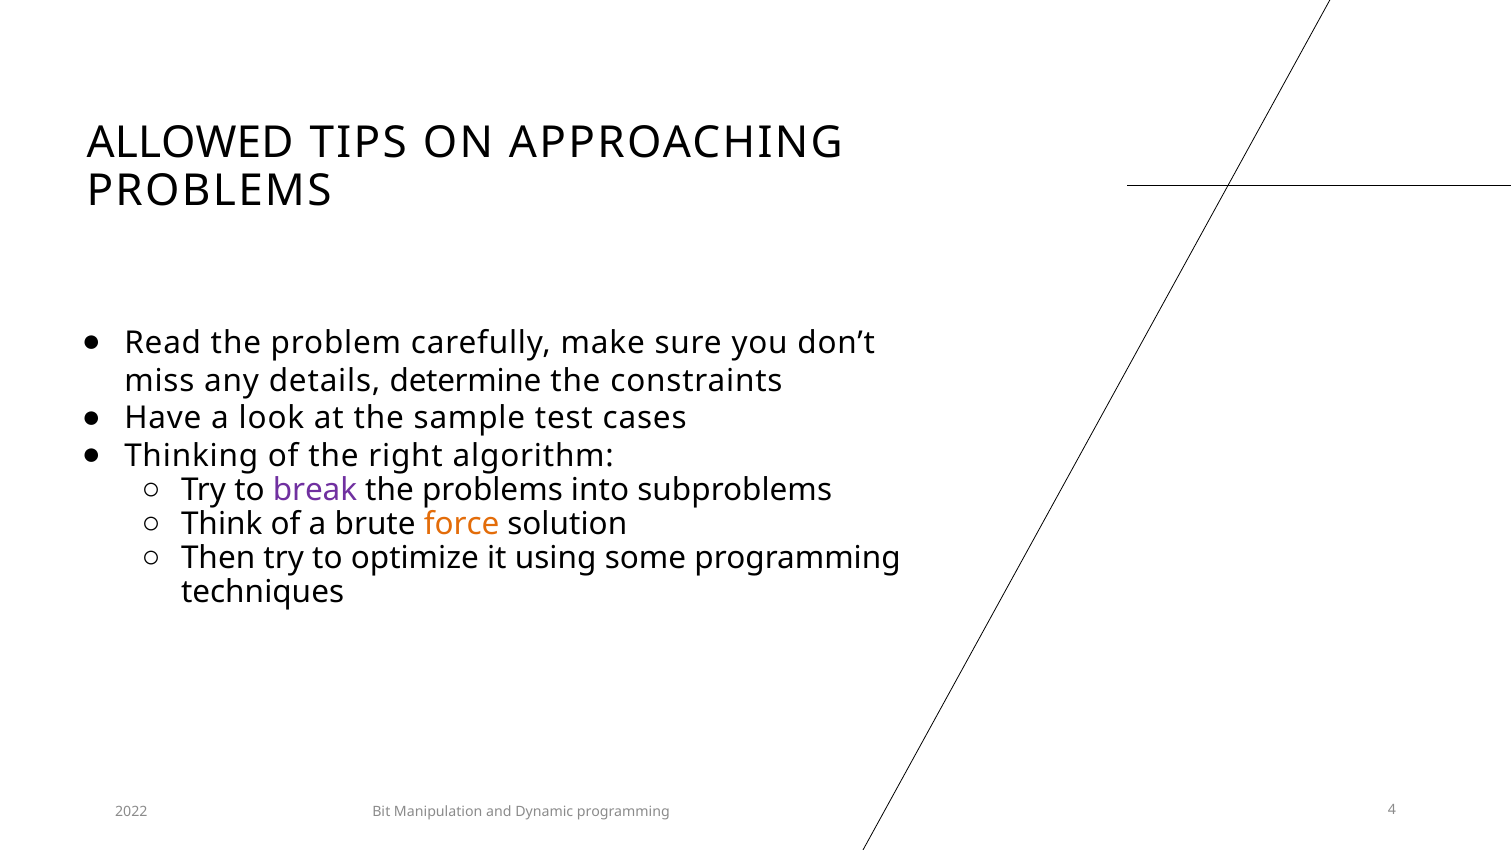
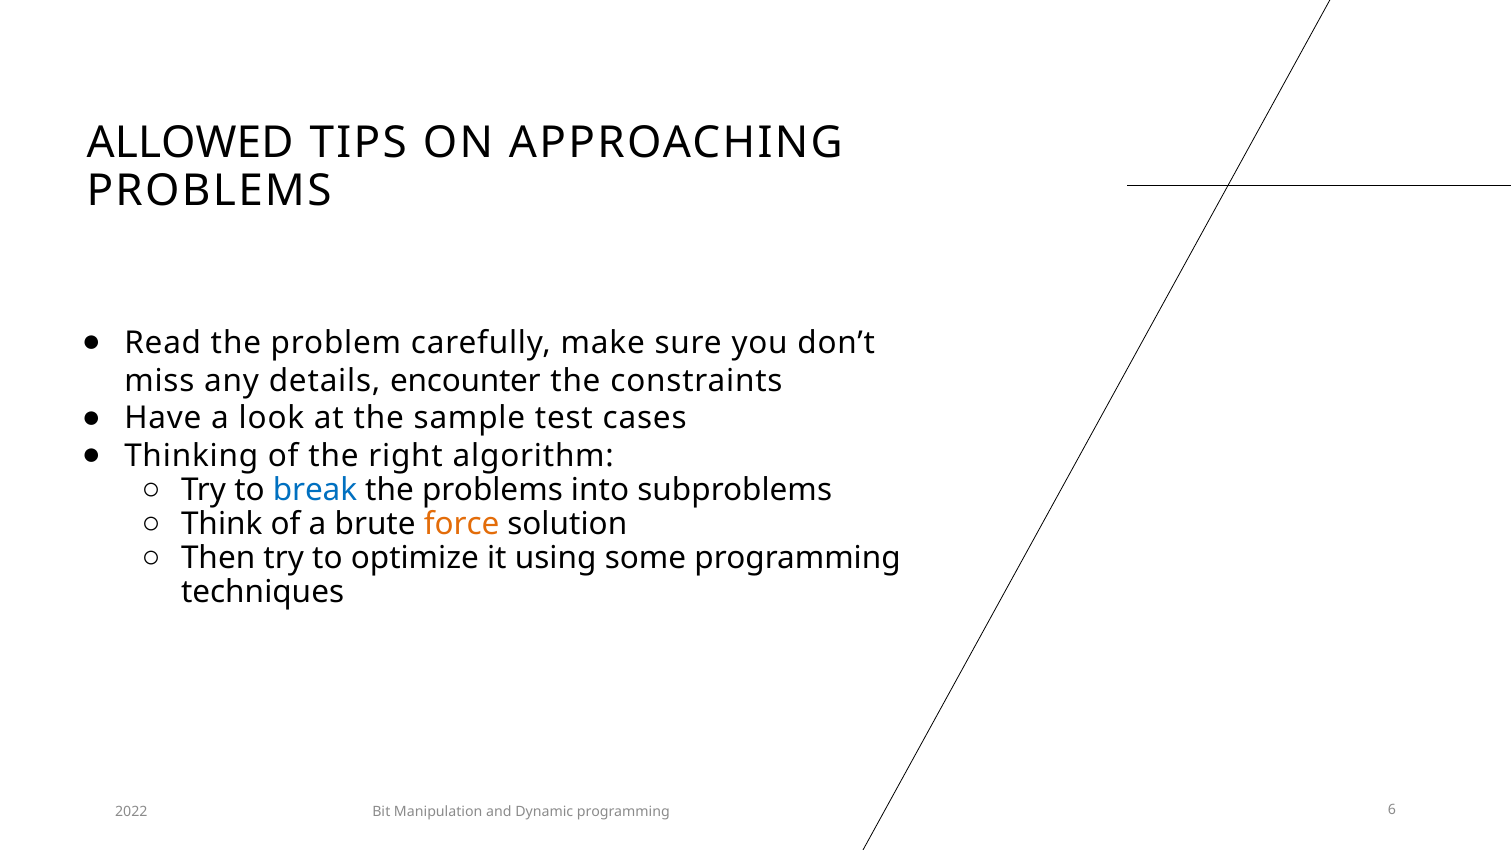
determine: determine -> encounter
break colour: purple -> blue
4: 4 -> 6
